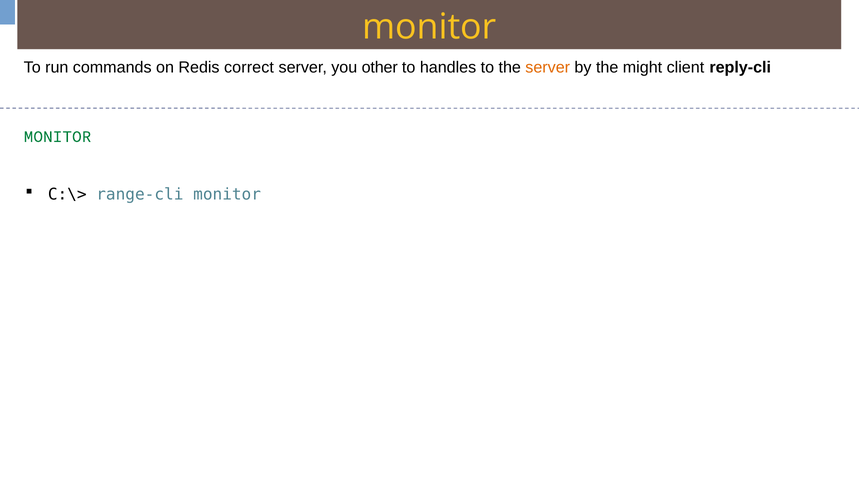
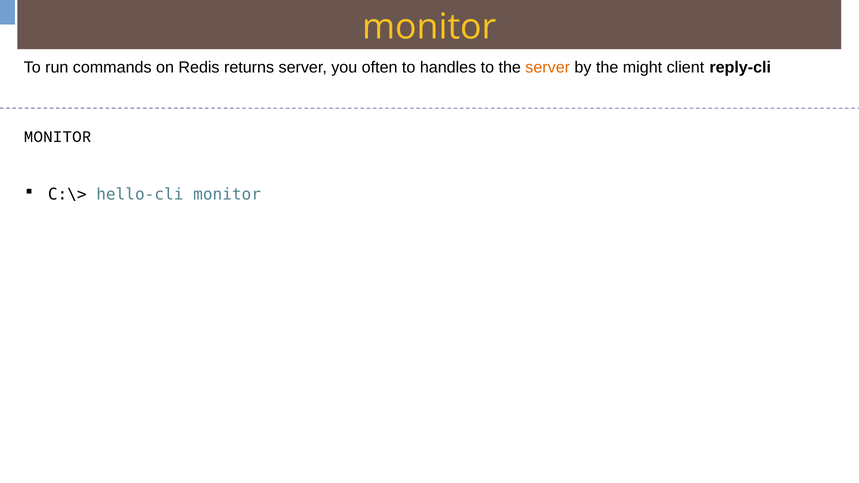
correct: correct -> returns
other: other -> often
MONITOR at (58, 137) colour: green -> black
range-cli: range-cli -> hello-cli
